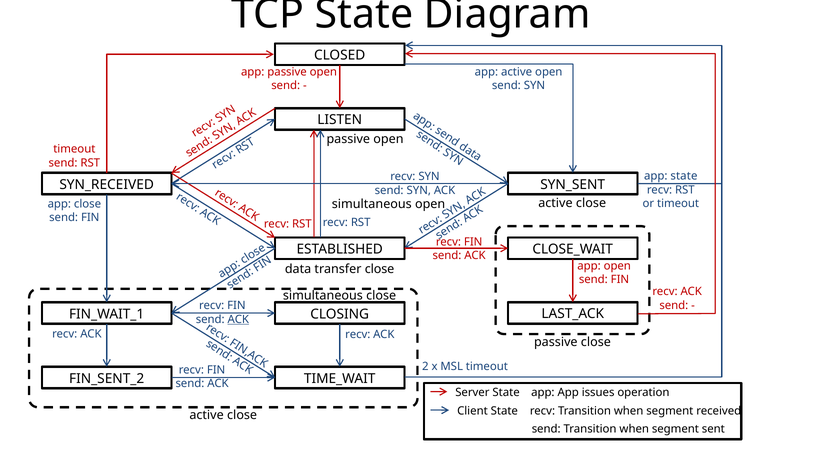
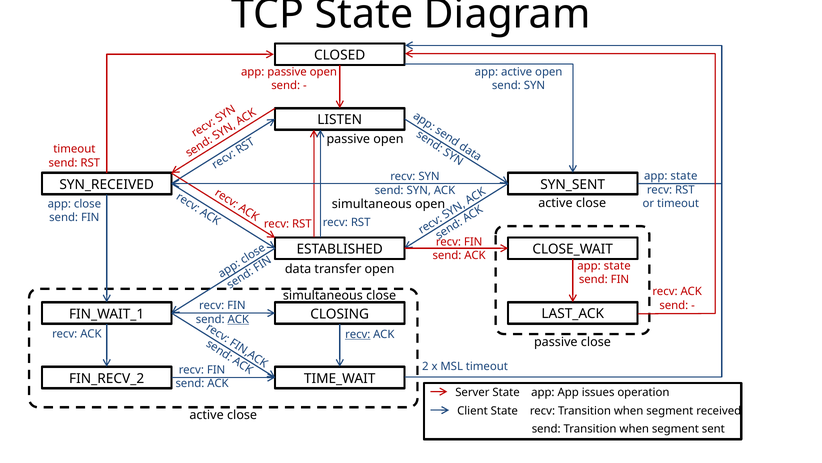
open at (617, 265): open -> state
transfer close: close -> open
recv at (358, 334) underline: none -> present
FIN_SENT_2: FIN_SENT_2 -> FIN_RECV_2
